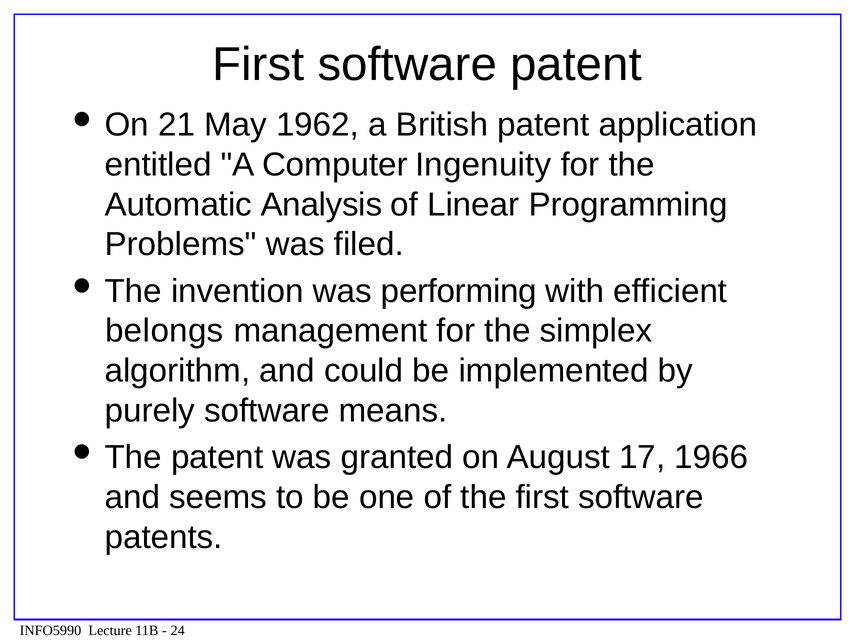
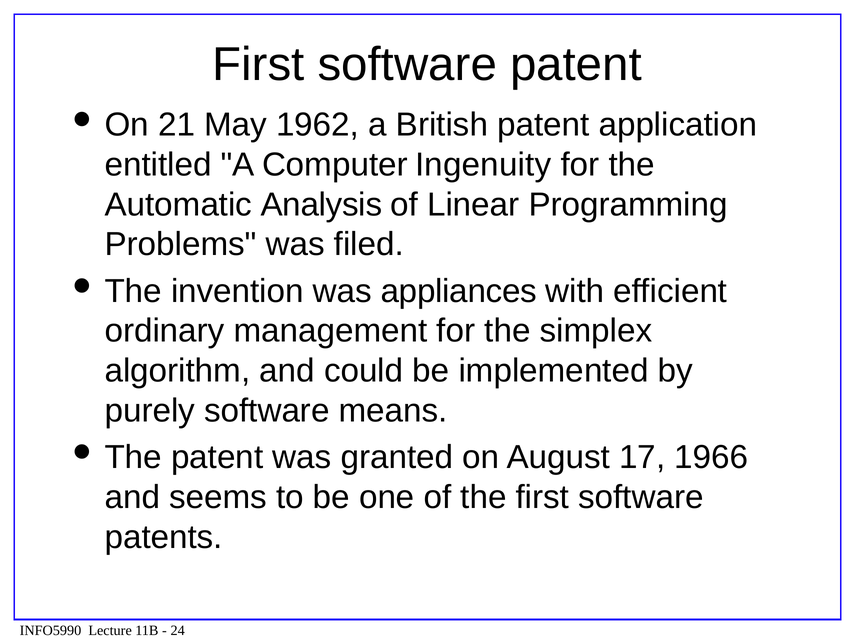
performing: performing -> appliances
belongs: belongs -> ordinary
